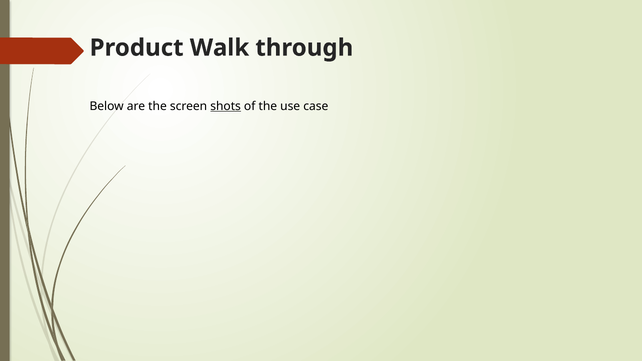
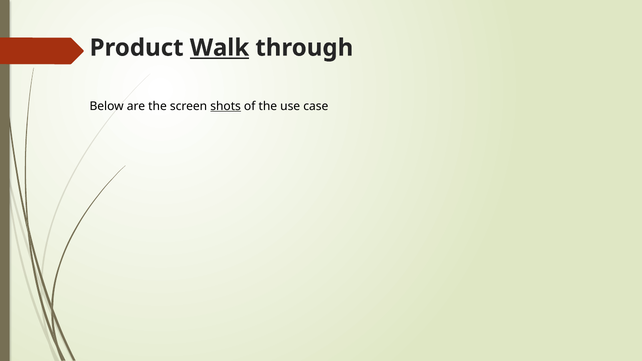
Walk underline: none -> present
